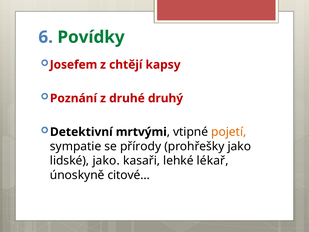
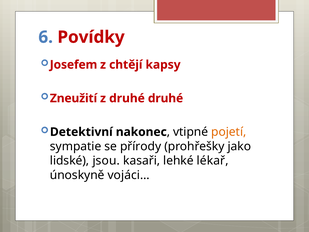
Povídky colour: green -> red
Poznání: Poznání -> Zneužití
druhé druhý: druhý -> druhé
mrtvými: mrtvými -> nakonec
lidské jako: jako -> jsou
citové…: citové… -> vojáci…
